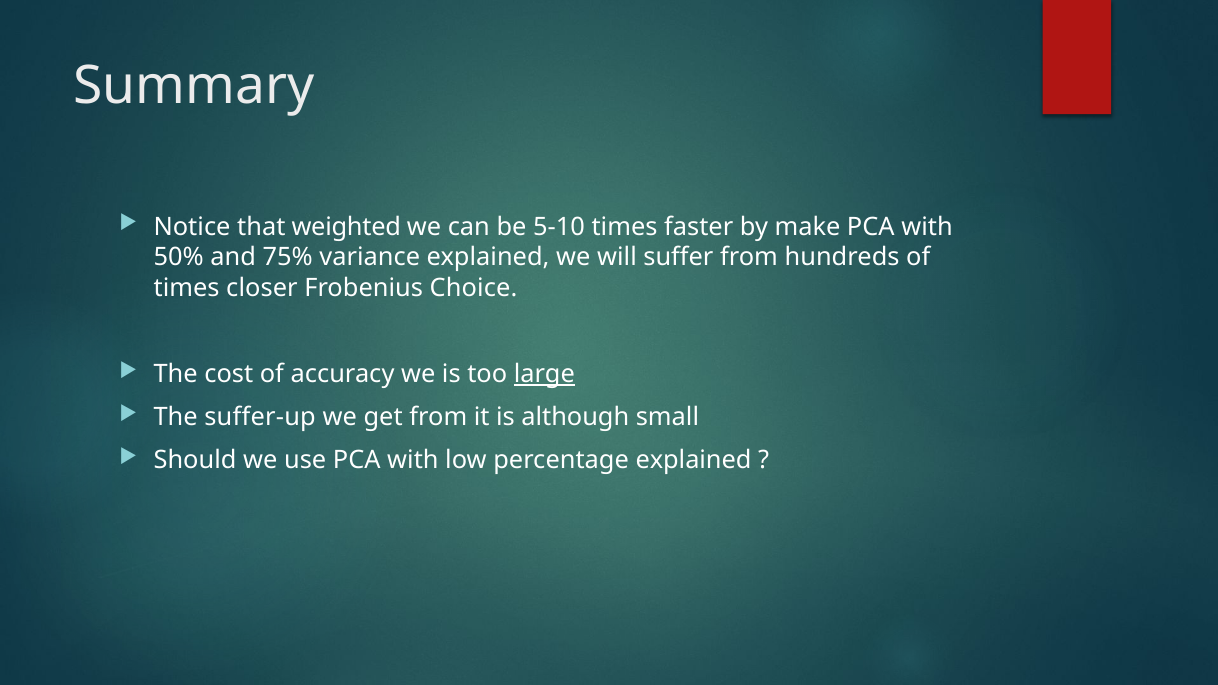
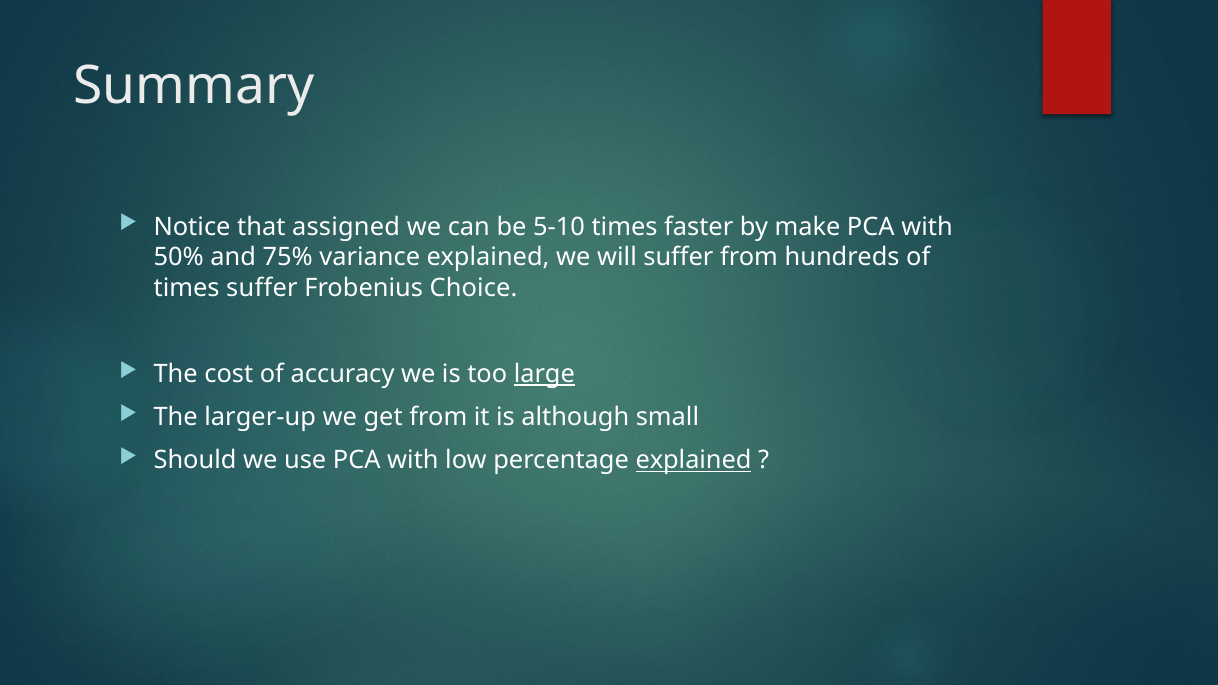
weighted: weighted -> assigned
times closer: closer -> suffer
suffer-up: suffer-up -> larger-up
explained at (694, 460) underline: none -> present
